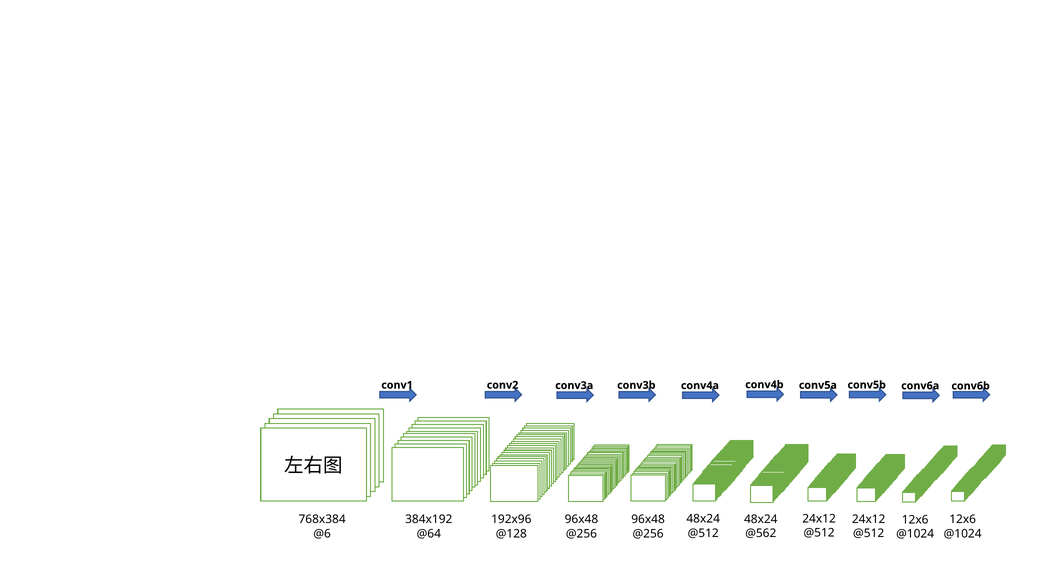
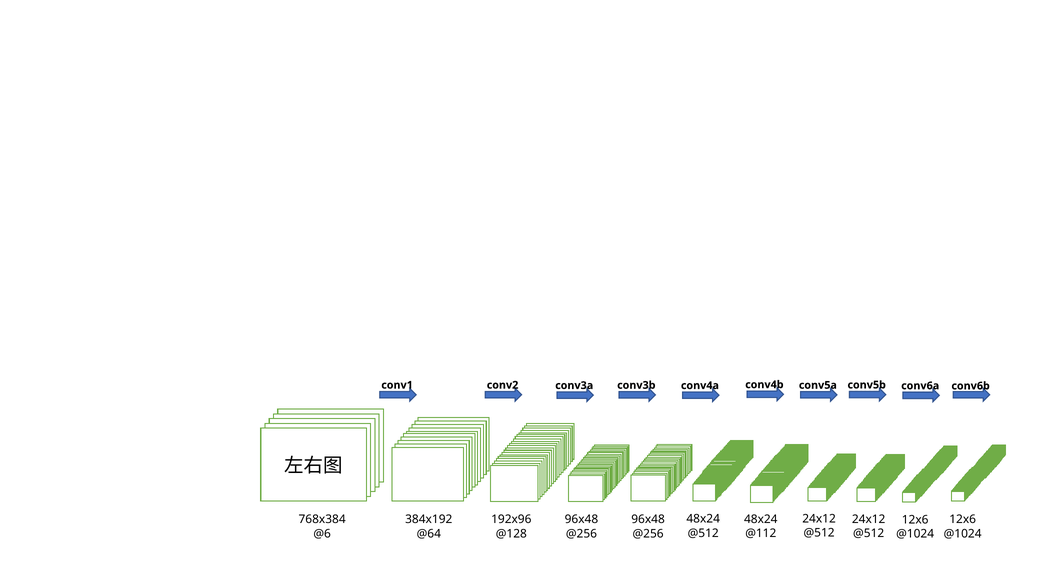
@562: @562 -> @112
